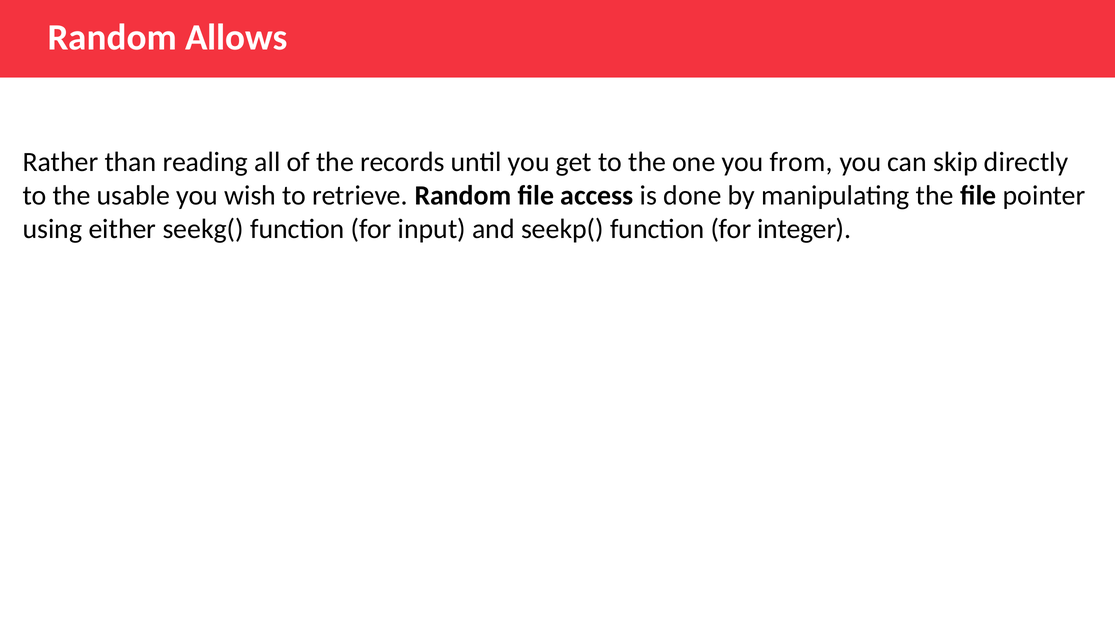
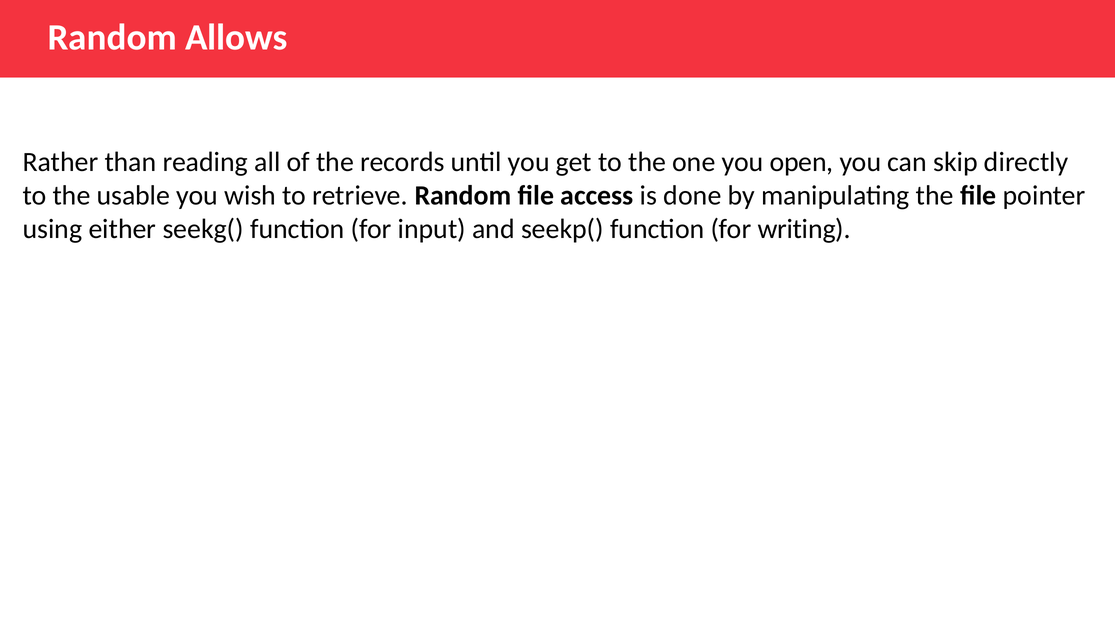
from: from -> open
integer: integer -> writing
